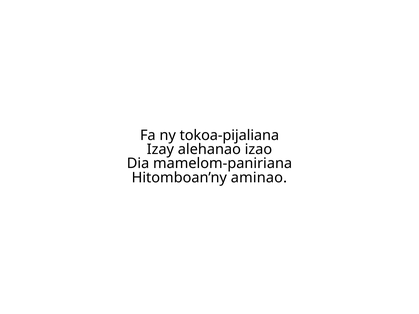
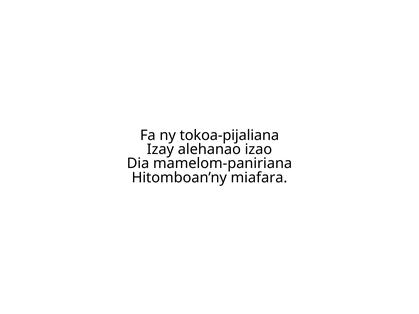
aminao: aminao -> miafara
